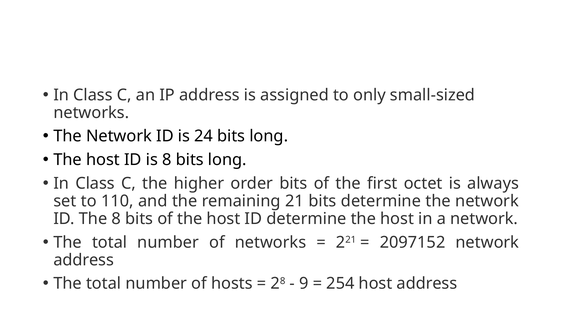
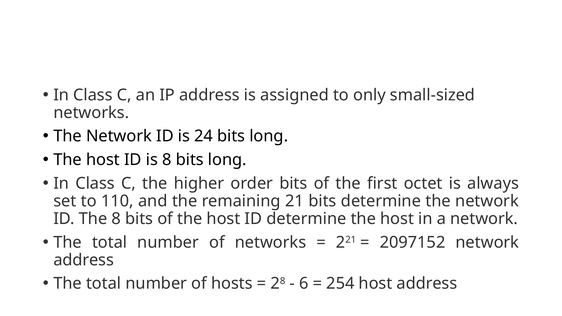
9: 9 -> 6
